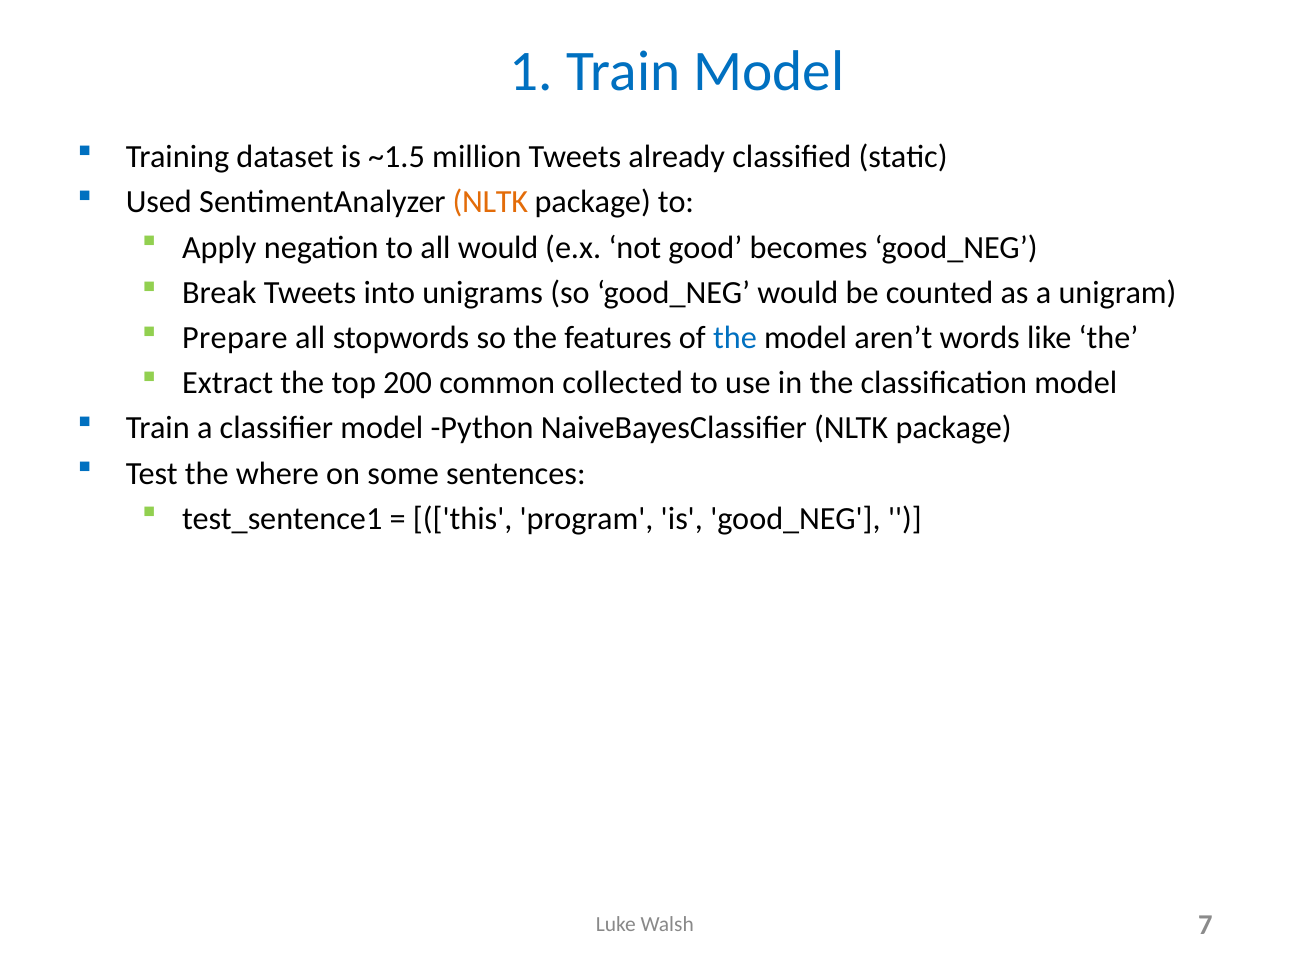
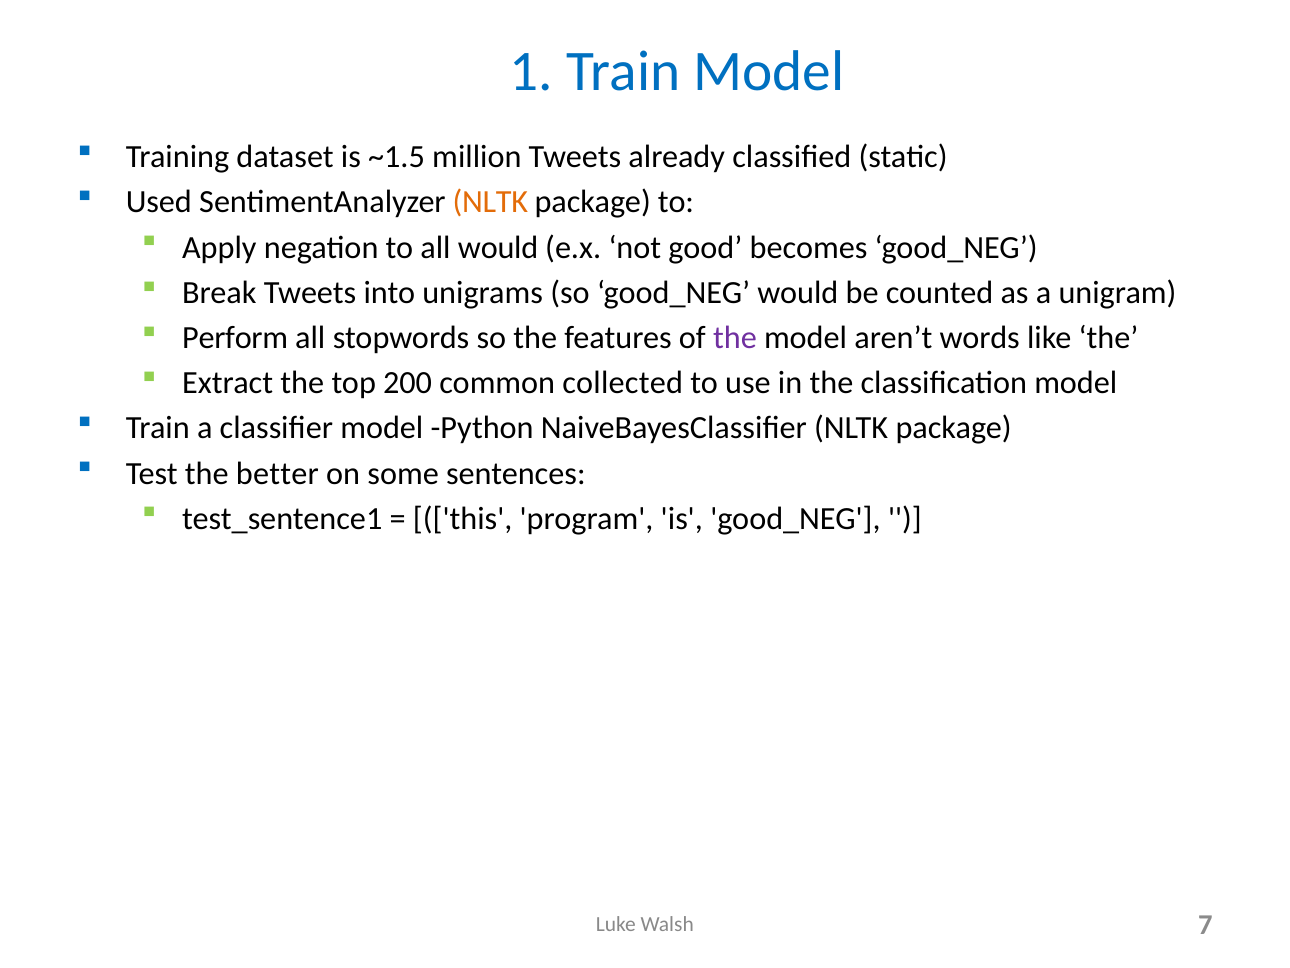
Prepare: Prepare -> Perform
the at (735, 338) colour: blue -> purple
where: where -> better
